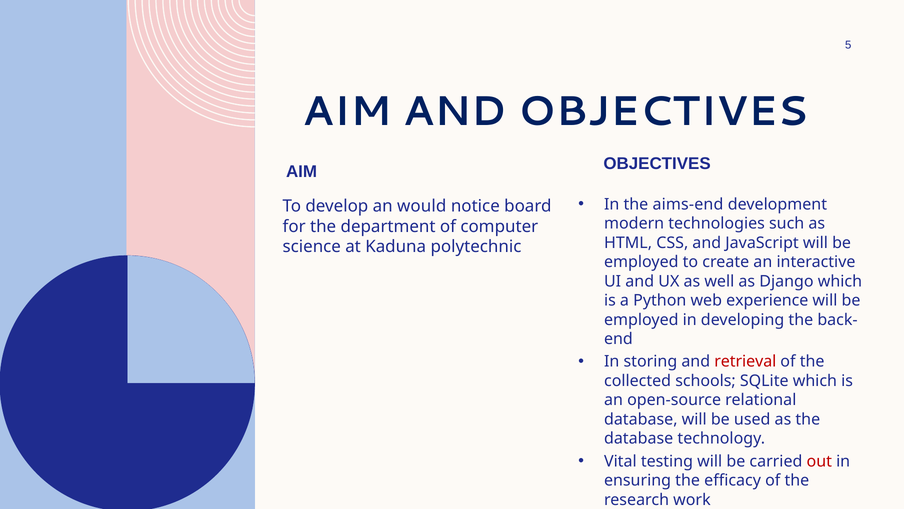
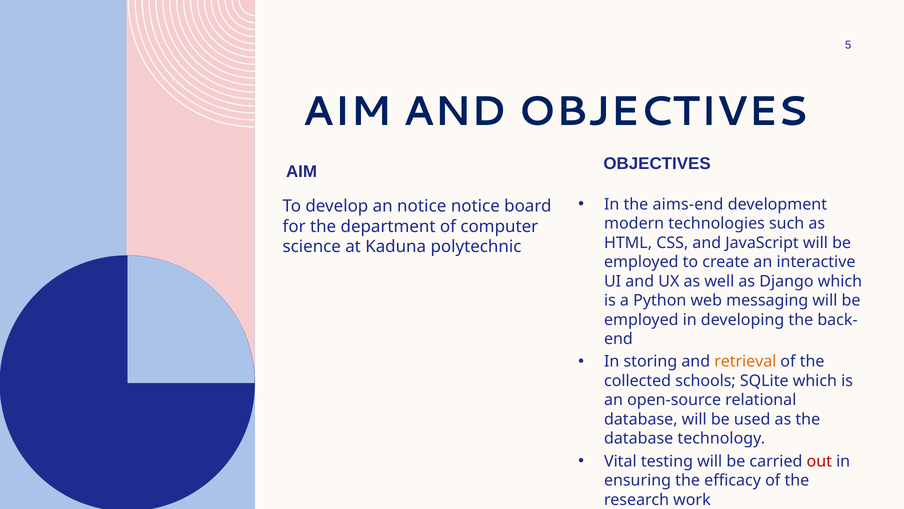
an would: would -> notice
experience: experience -> messaging
retrieval colour: red -> orange
